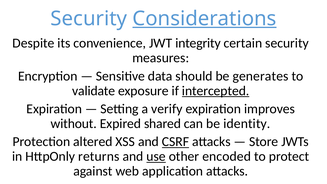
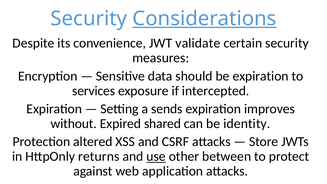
integrity: integrity -> validate
be generates: generates -> expiration
validate: validate -> services
intercepted underline: present -> none
verify: verify -> sends
CSRF underline: present -> none
encoded: encoded -> between
